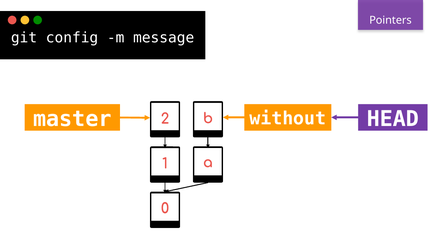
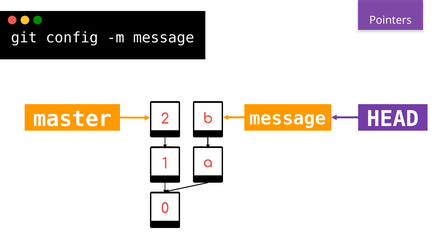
without at (288, 119): without -> message
